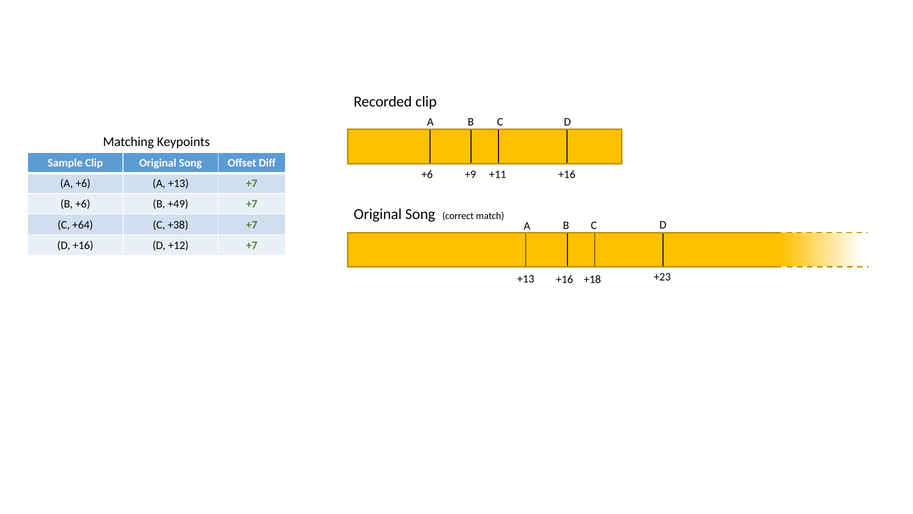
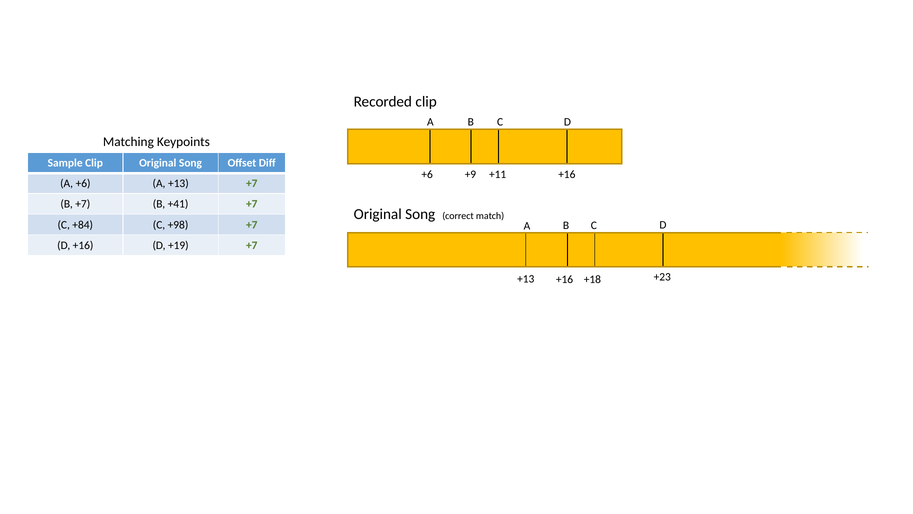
B +6: +6 -> +7
+49: +49 -> +41
+64: +64 -> +84
+38: +38 -> +98
+12: +12 -> +19
